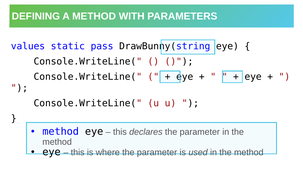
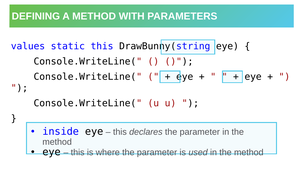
static pass: pass -> this
method at (61, 131): method -> inside
